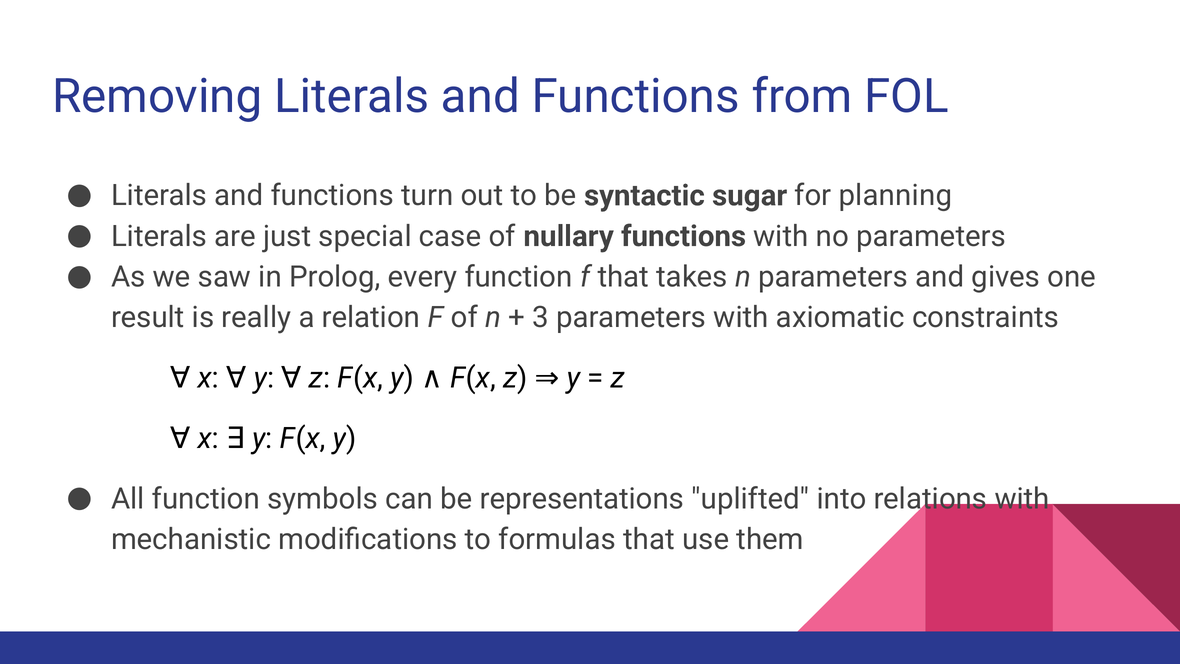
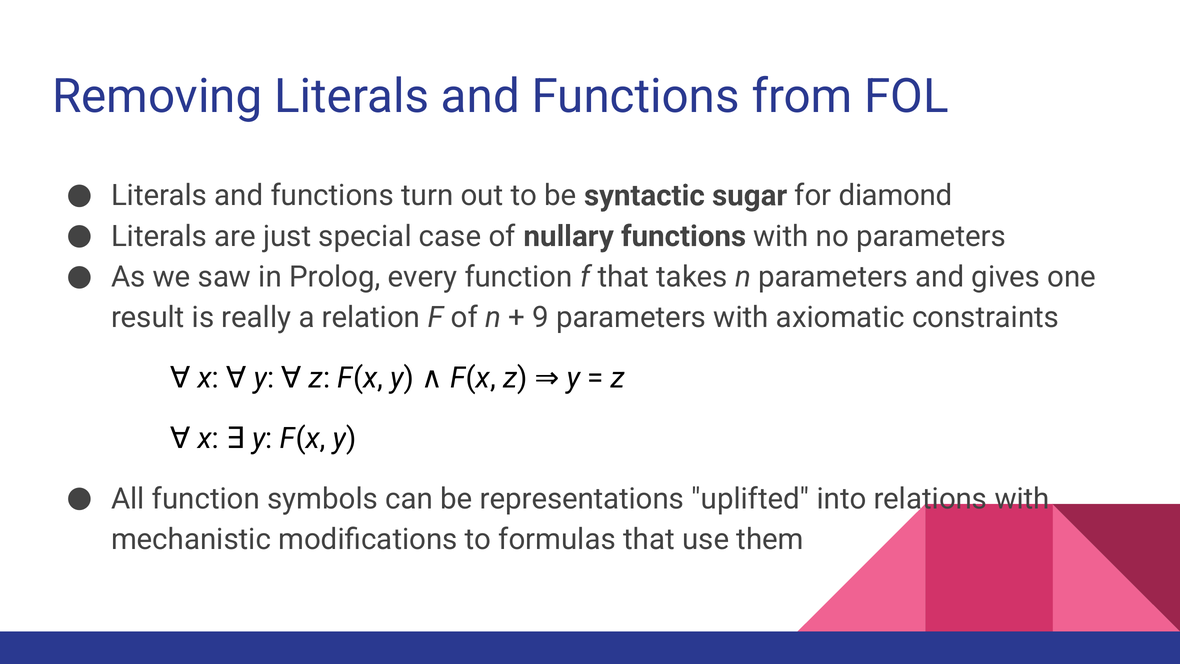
planning: planning -> diamond
3: 3 -> 9
